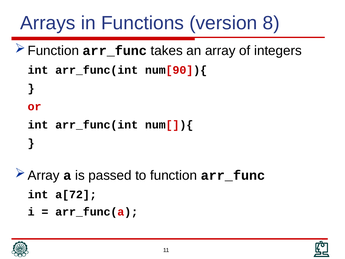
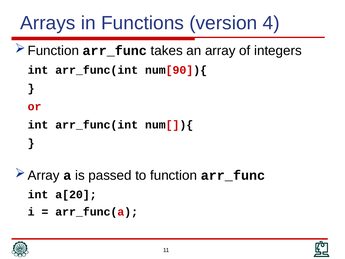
8: 8 -> 4
a[72: a[72 -> a[20
